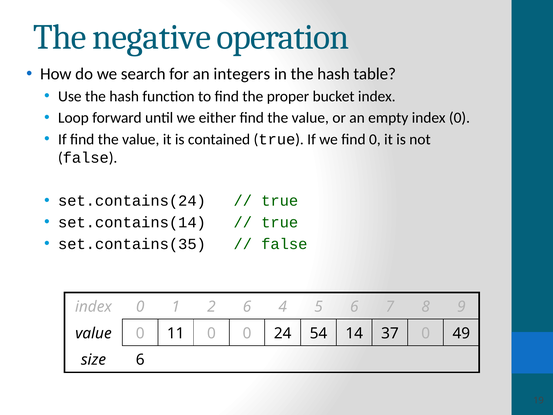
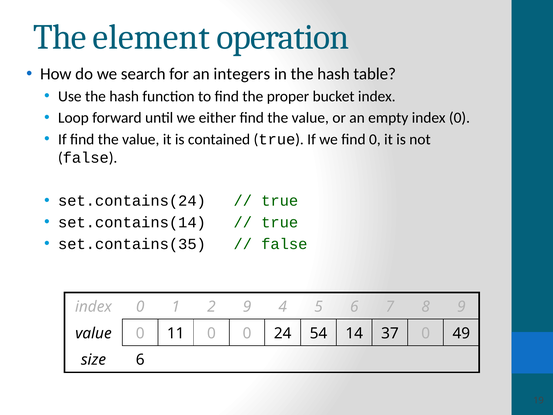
negative: negative -> element
2 6: 6 -> 9
